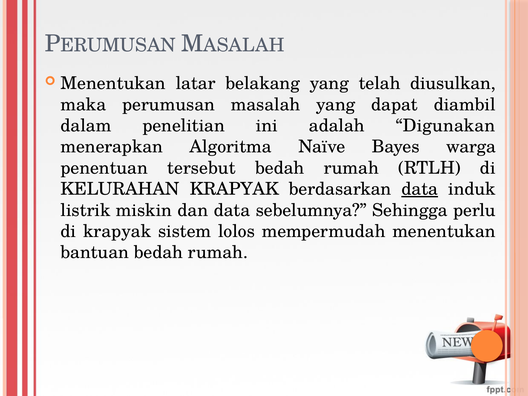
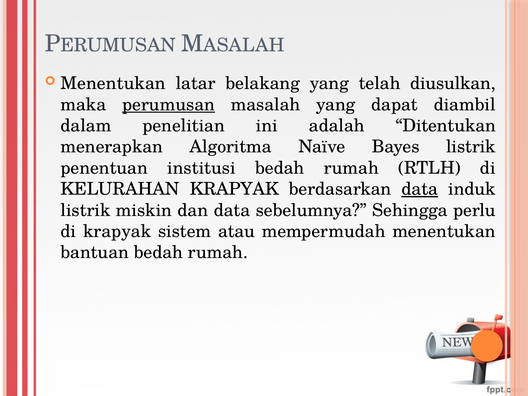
perumusan underline: none -> present
Digunakan: Digunakan -> Ditentukan
Bayes warga: warga -> listrik
tersebut: tersebut -> institusi
lolos: lolos -> atau
